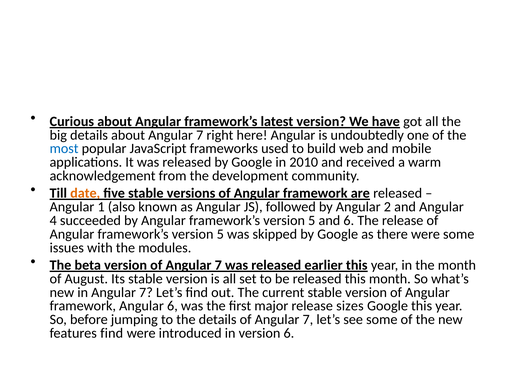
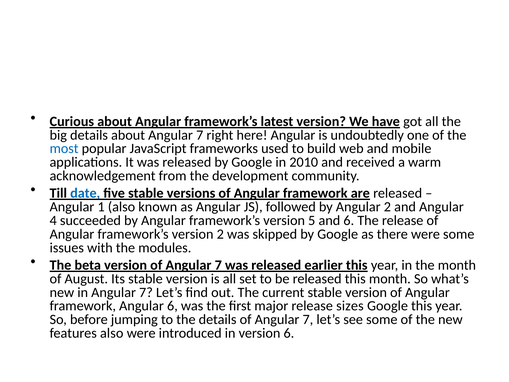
date colour: orange -> blue
5 at (220, 234): 5 -> 2
features find: find -> also
